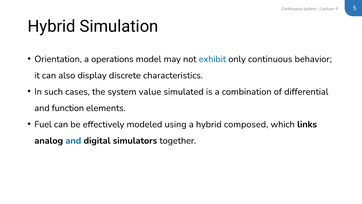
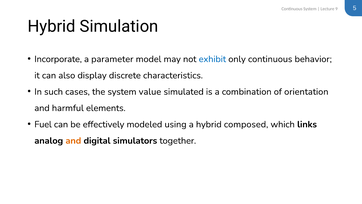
Orientation: Orientation -> Incorporate
operations: operations -> parameter
differential: differential -> orientation
function: function -> harmful
and at (73, 140) colour: blue -> orange
